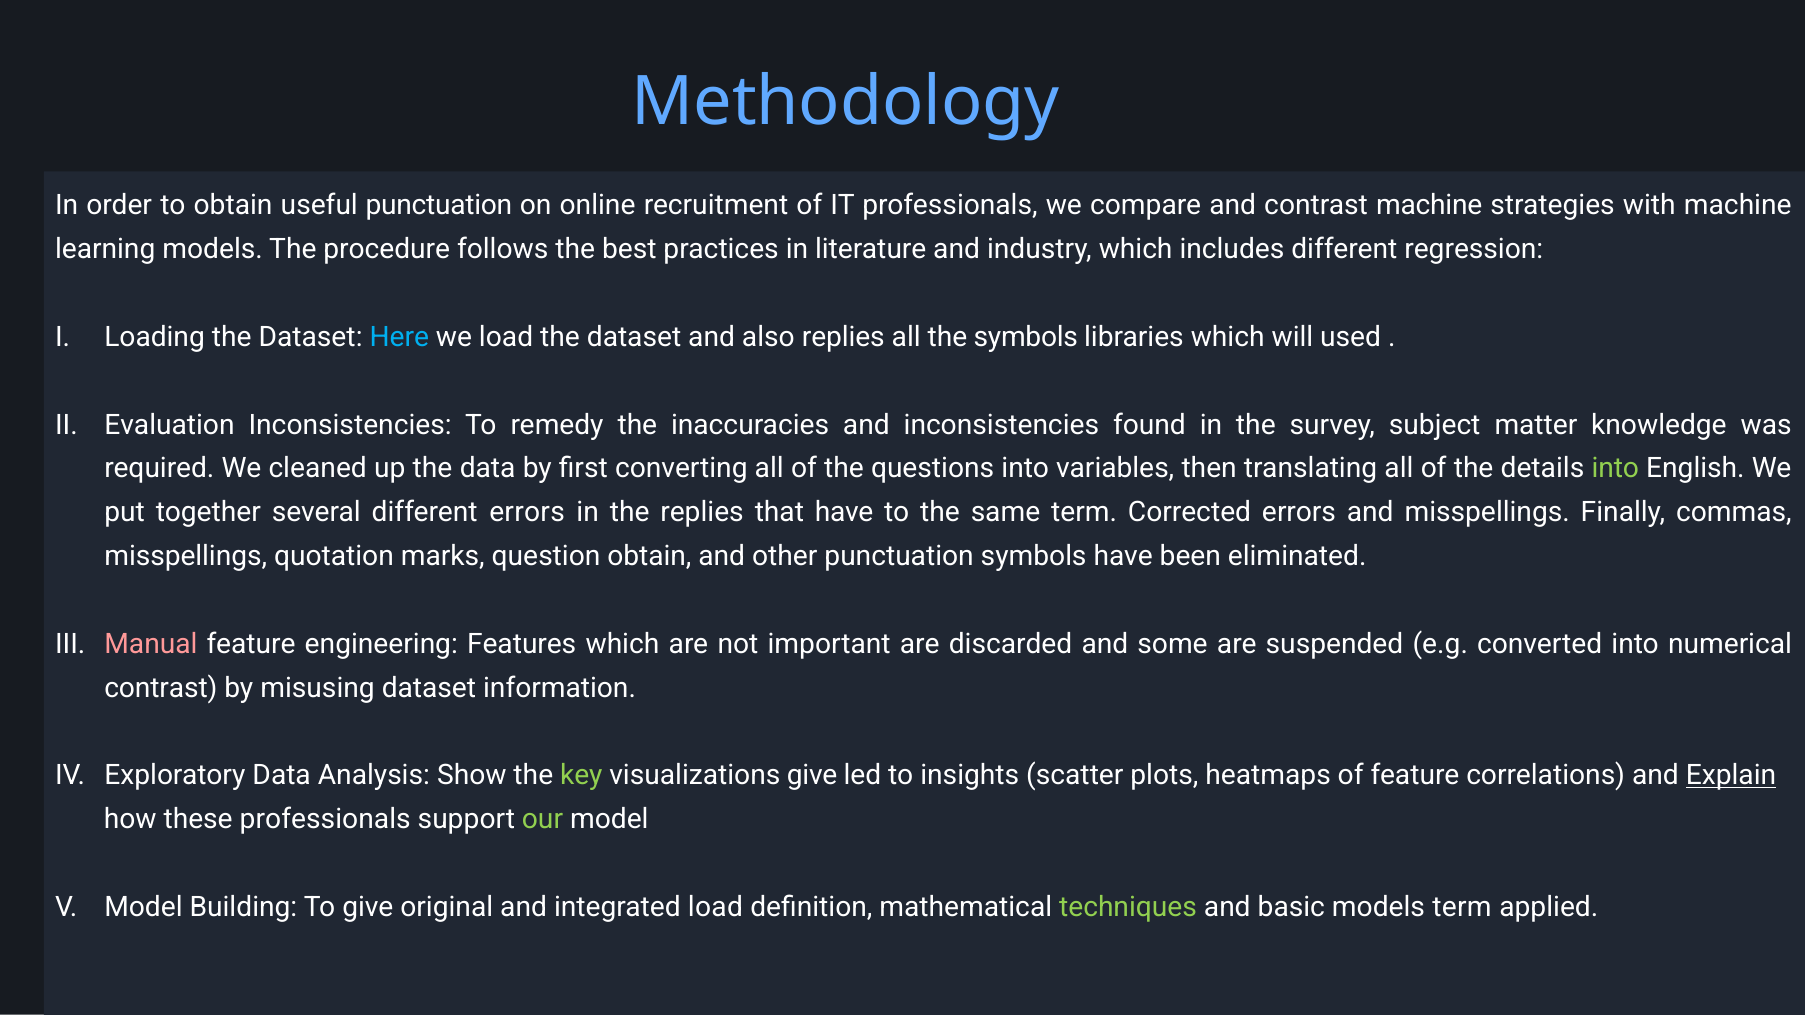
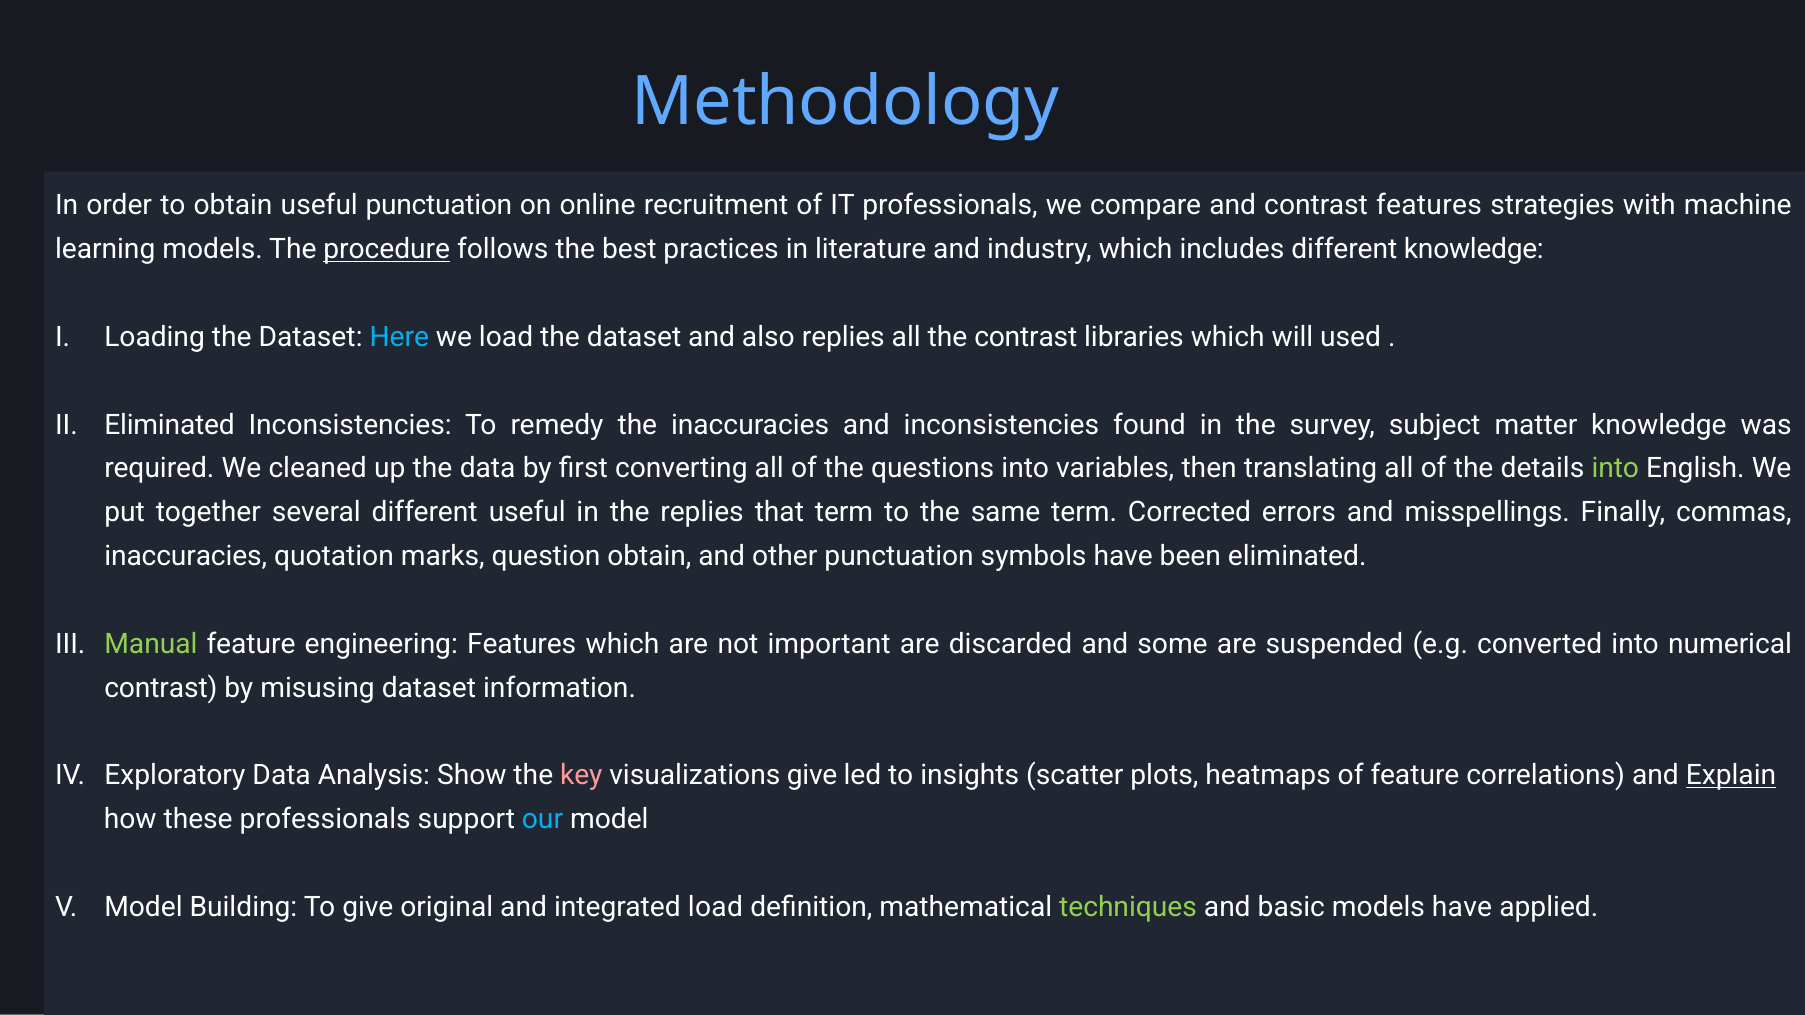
contrast machine: machine -> features
procedure underline: none -> present
different regression: regression -> knowledge
the symbols: symbols -> contrast
Evaluation at (169, 425): Evaluation -> Eliminated
different errors: errors -> useful
that have: have -> term
misspellings at (186, 556): misspellings -> inaccuracies
Manual colour: pink -> light green
key colour: light green -> pink
our colour: light green -> light blue
models term: term -> have
